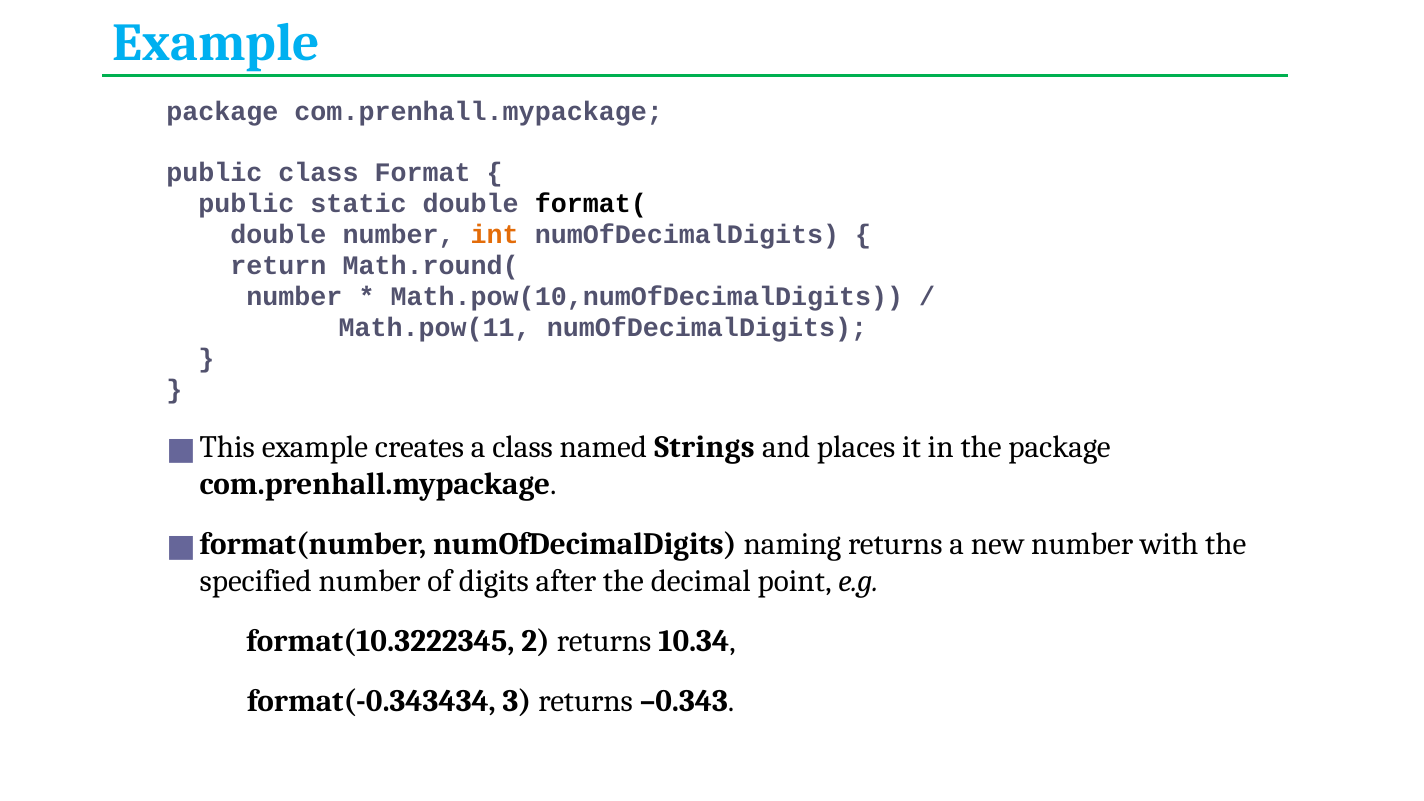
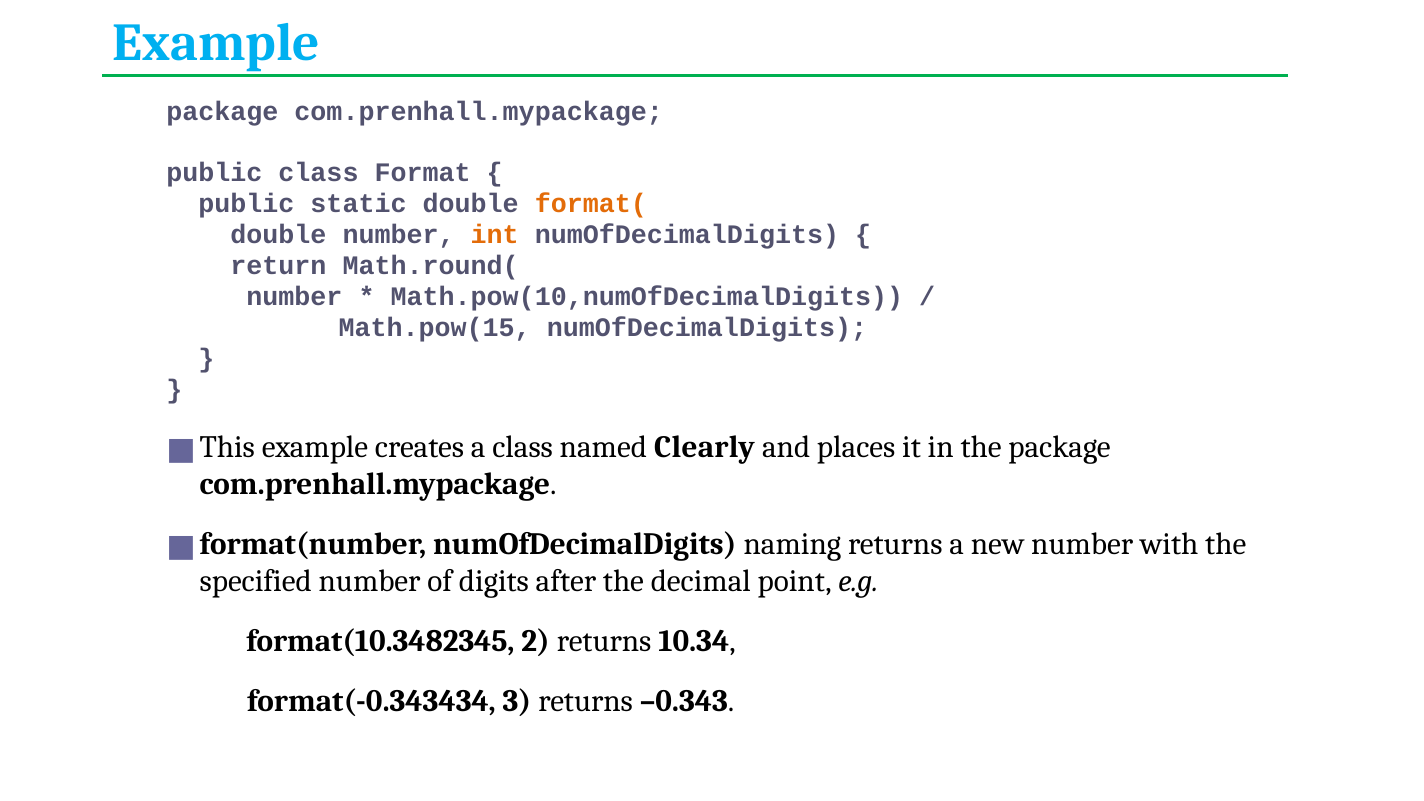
format( colour: black -> orange
Math.pow(11: Math.pow(11 -> Math.pow(15
Strings: Strings -> Clearly
format(10.3222345: format(10.3222345 -> format(10.3482345
